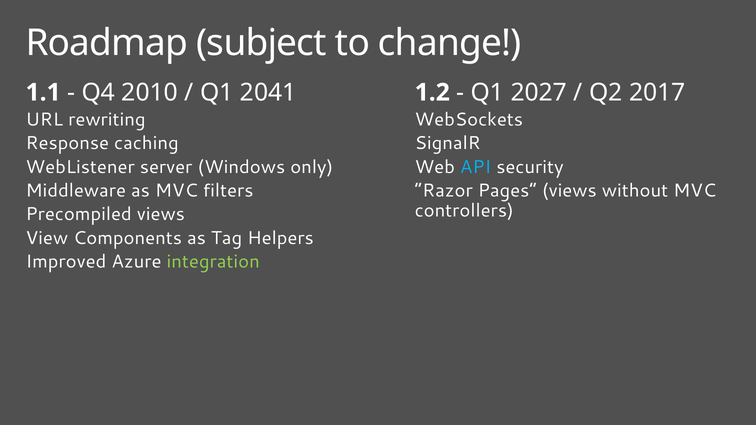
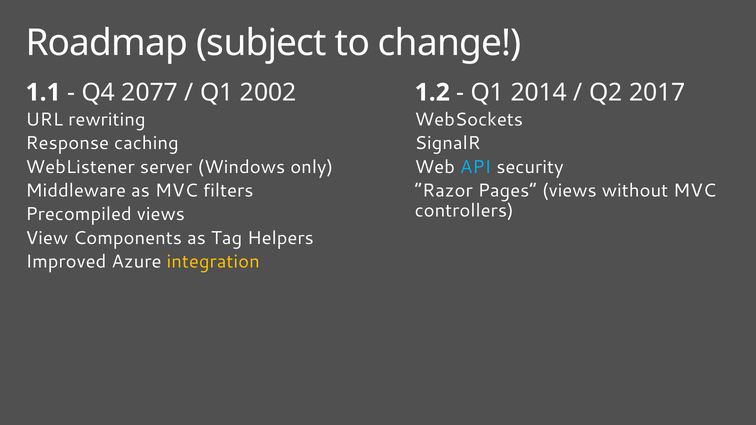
2010: 2010 -> 2077
2041: 2041 -> 2002
2027: 2027 -> 2014
integration colour: light green -> yellow
